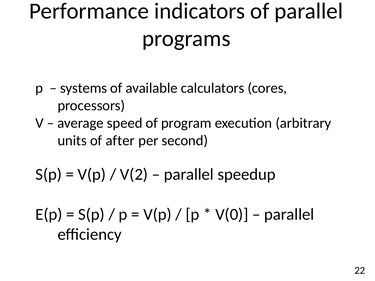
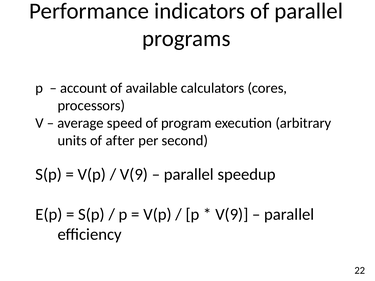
systems: systems -> account
V(2 at (134, 175): V(2 -> V(9
V(0 at (232, 215): V(0 -> V(9
